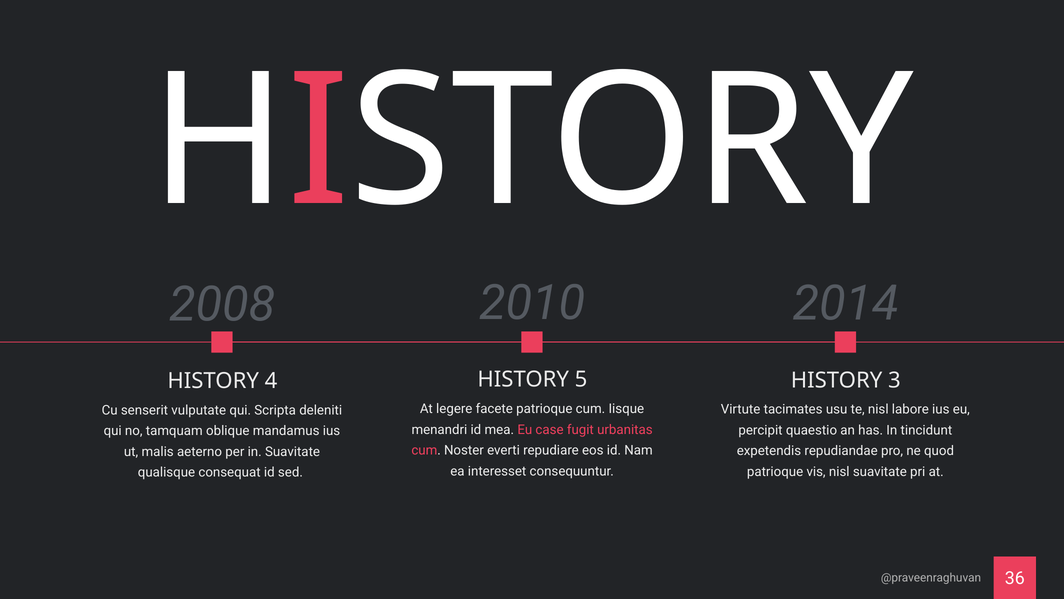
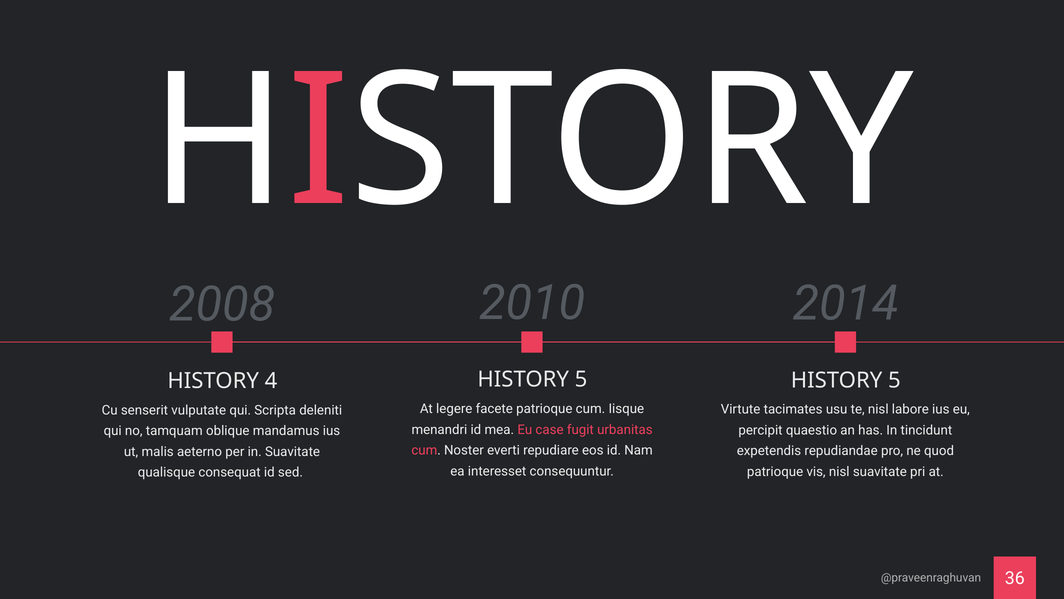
3 at (894, 380): 3 -> 5
